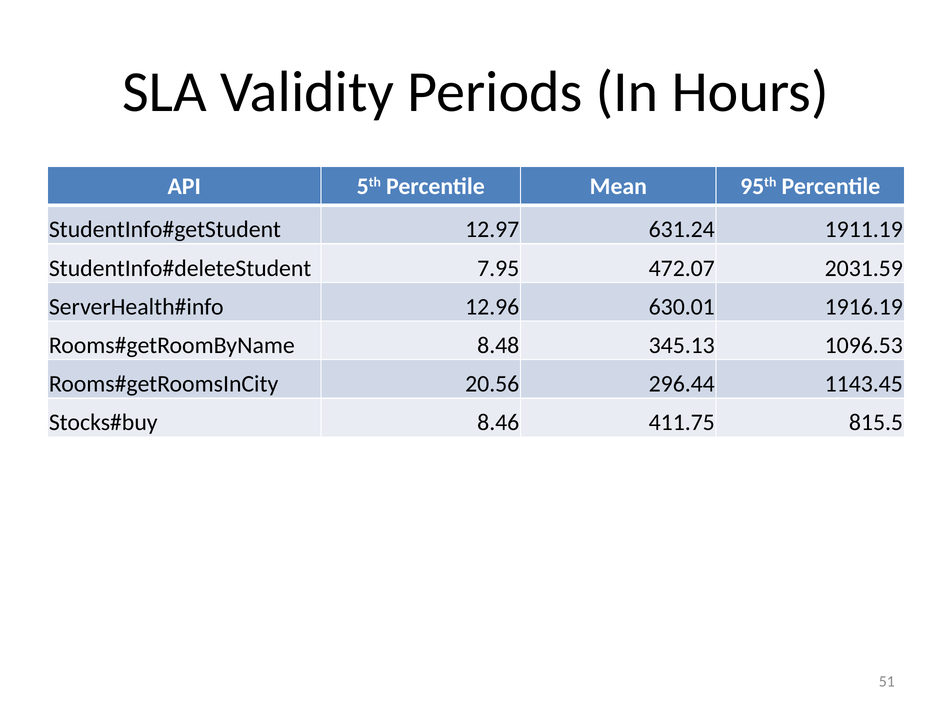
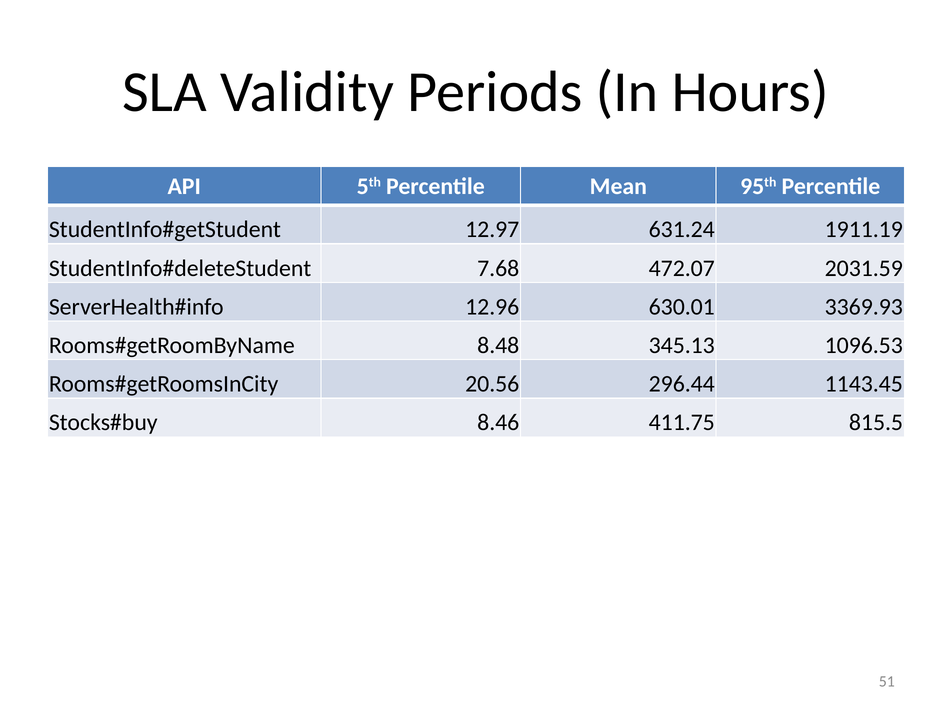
7.95: 7.95 -> 7.68
1916.19: 1916.19 -> 3369.93
